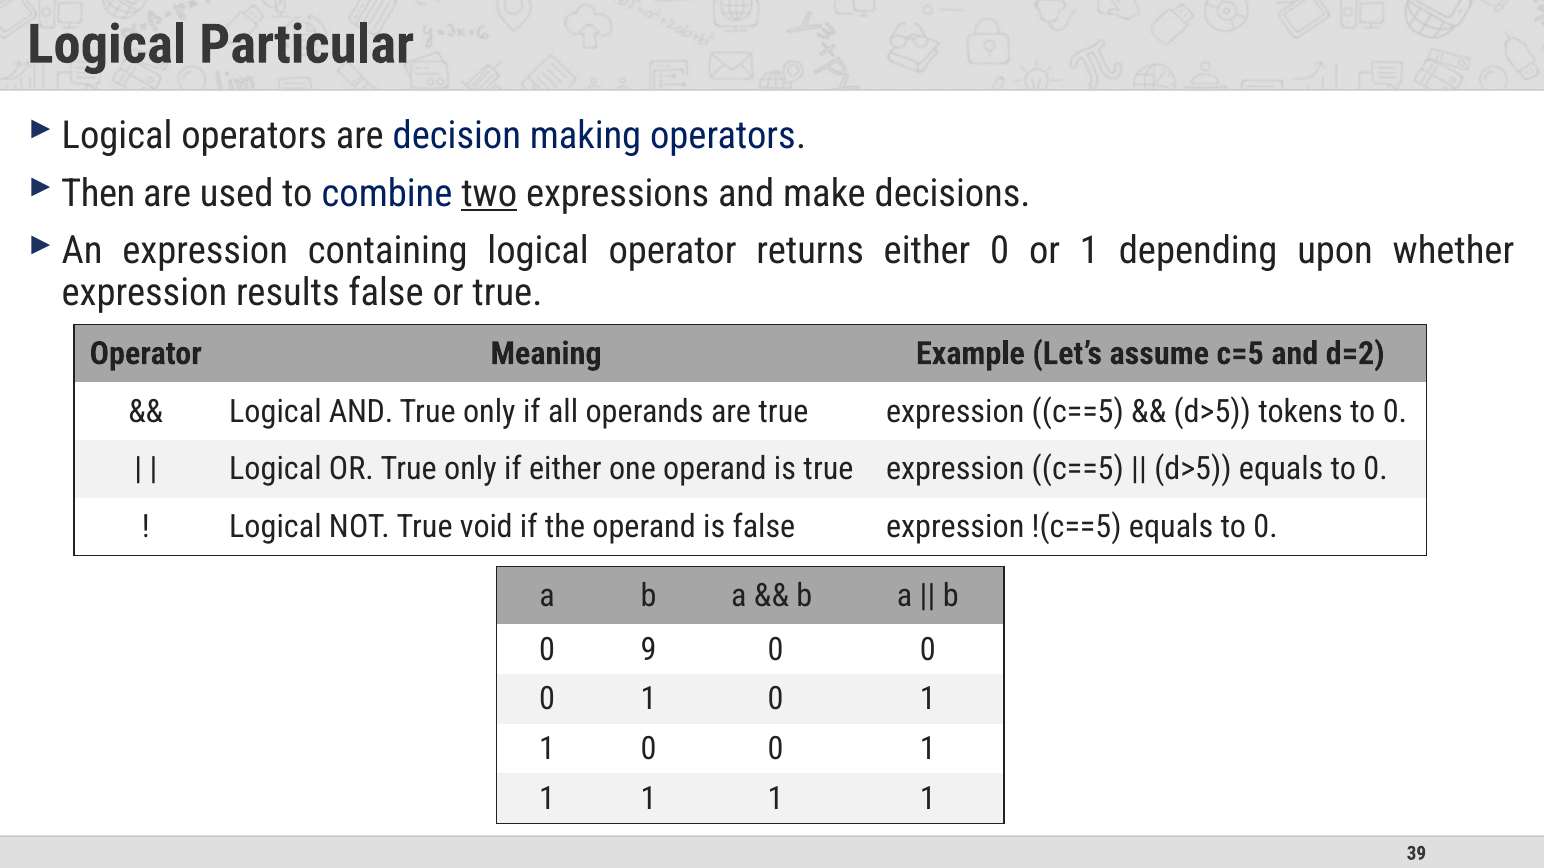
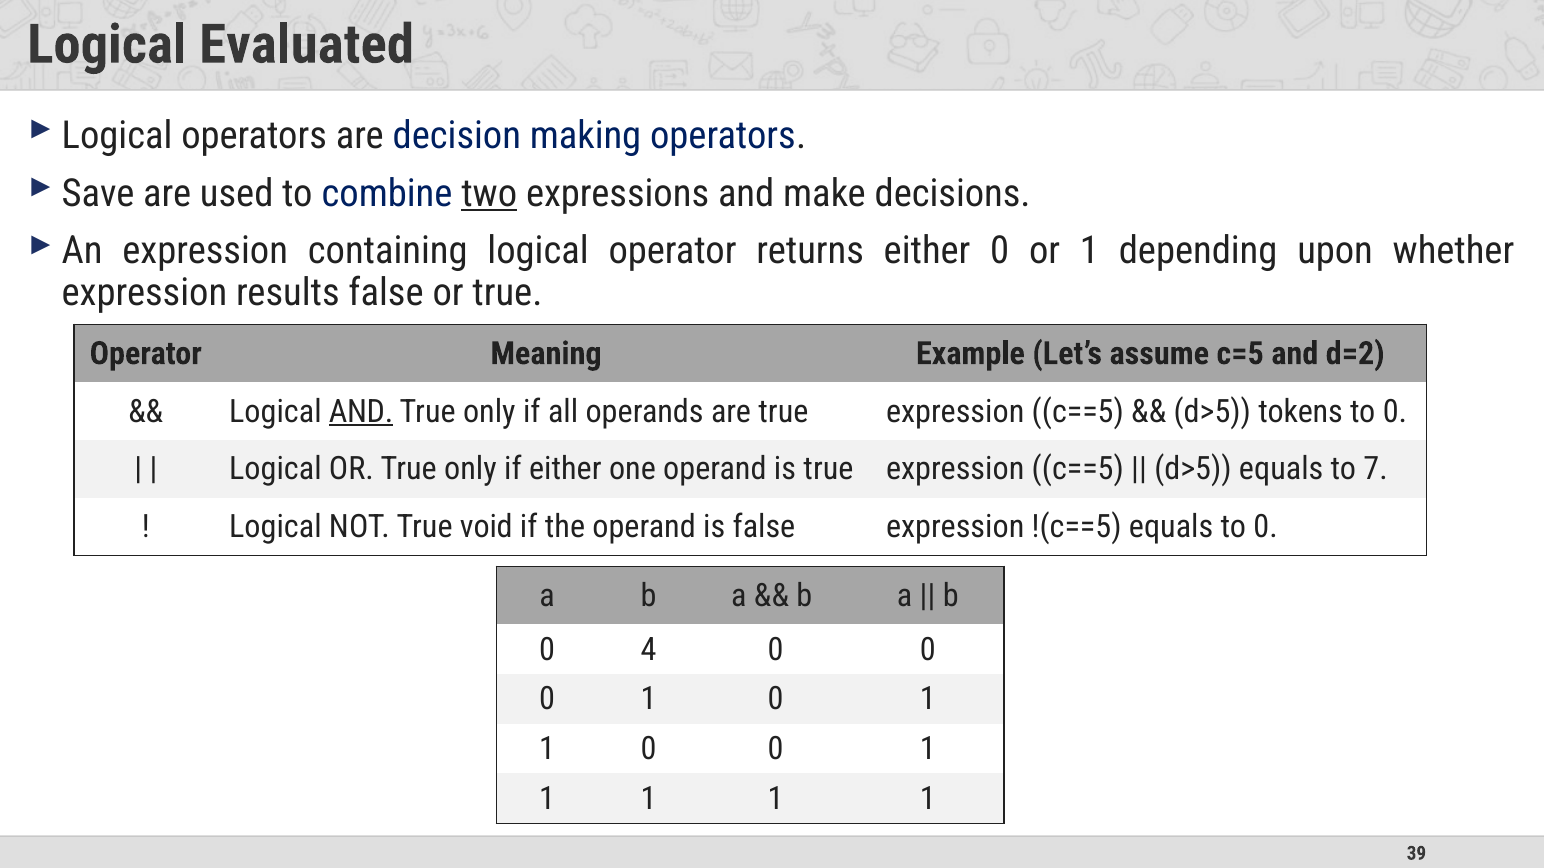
Particular: Particular -> Evaluated
Then: Then -> Save
AND at (361, 412) underline: none -> present
d>5 equals to 0: 0 -> 7
9: 9 -> 4
